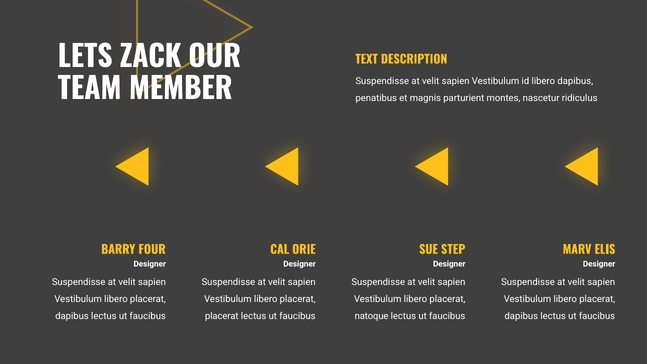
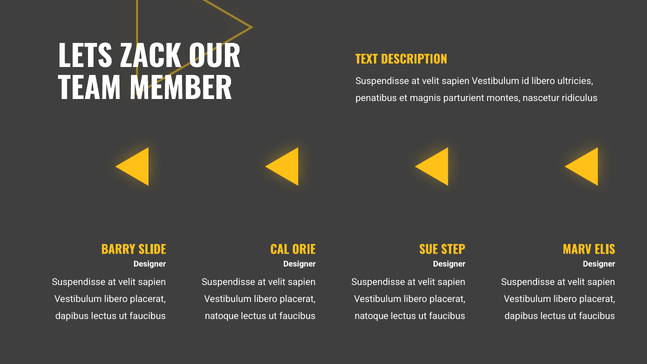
libero dapibus: dapibus -> ultricies
FOUR: FOUR -> SLIDE
placerat at (222, 316): placerat -> natoque
